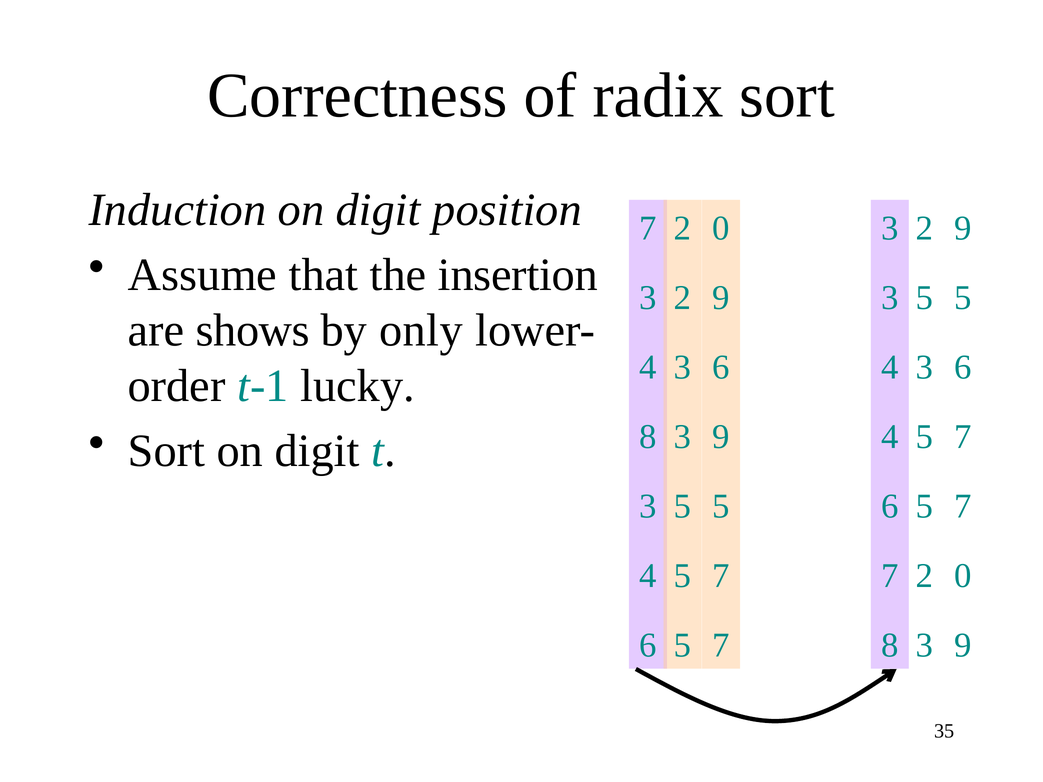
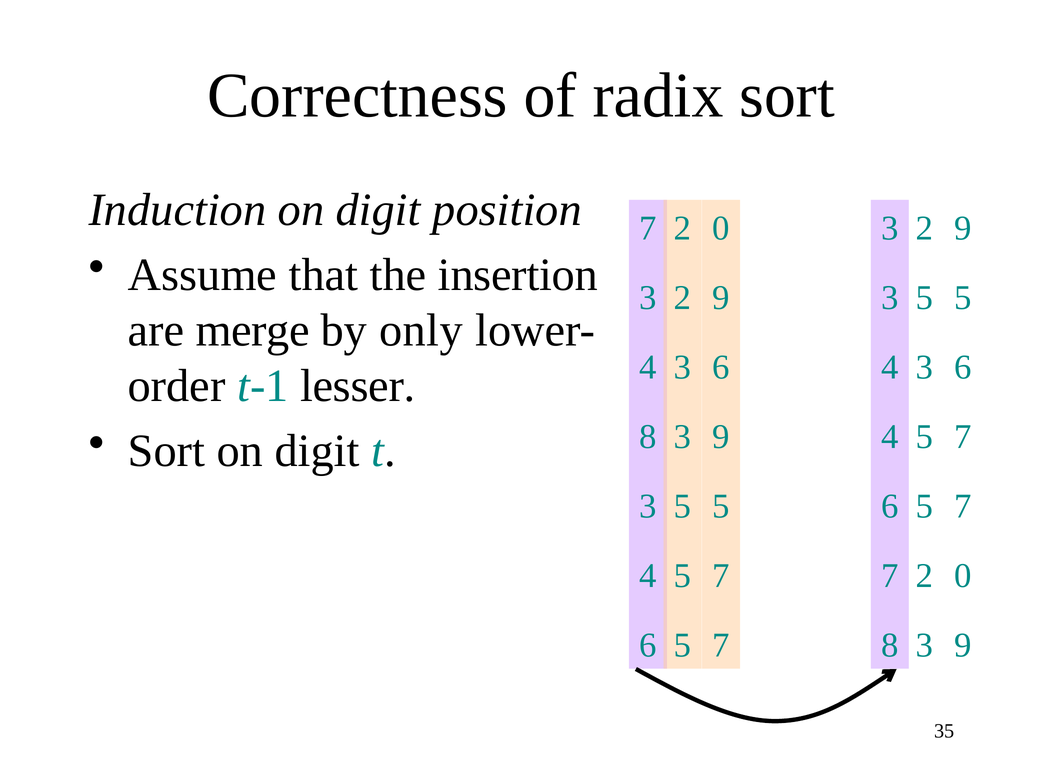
shows: shows -> merge
lucky: lucky -> lesser
